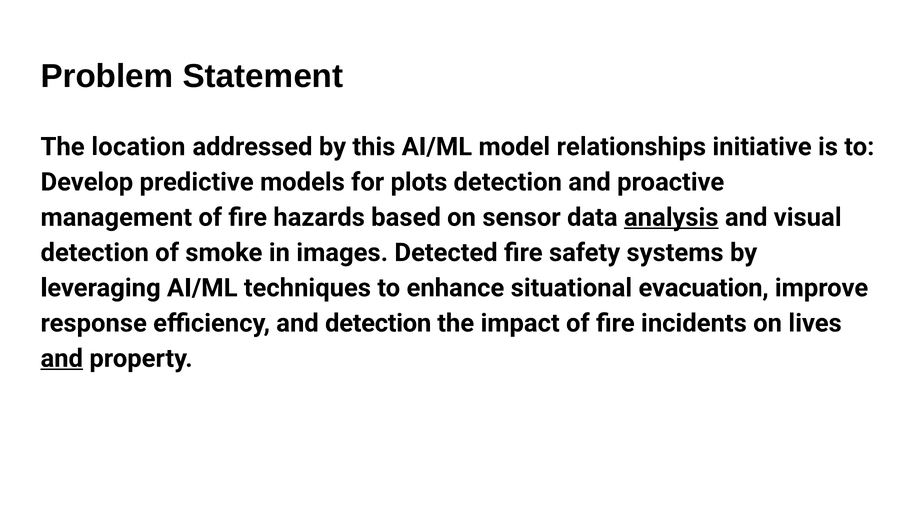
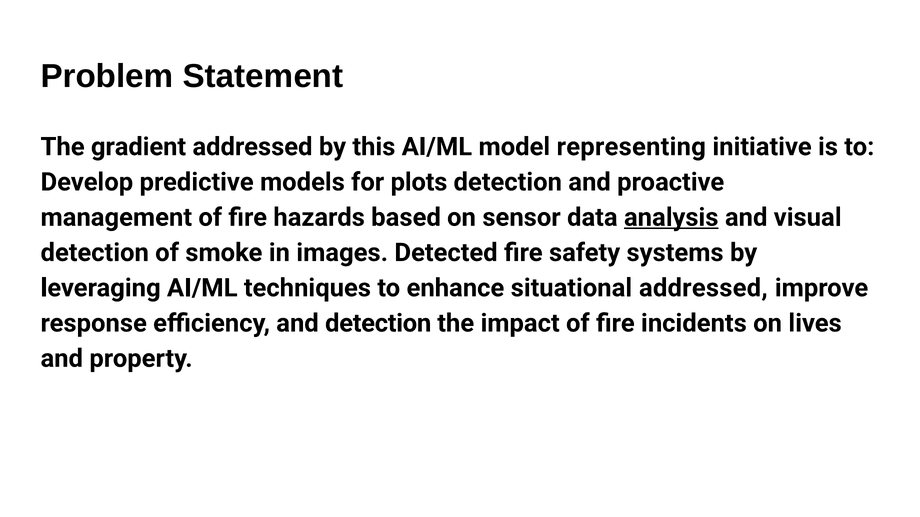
location: location -> gradient
relationships: relationships -> representing
situational evacuation: evacuation -> addressed
and at (62, 359) underline: present -> none
